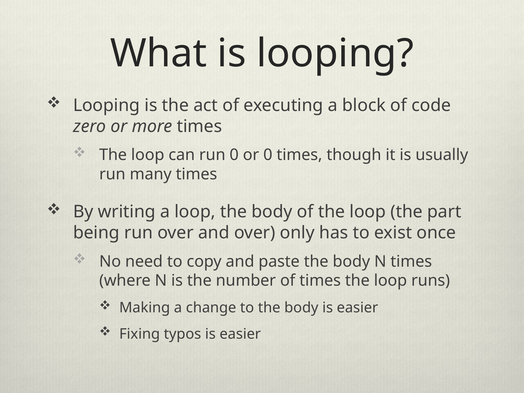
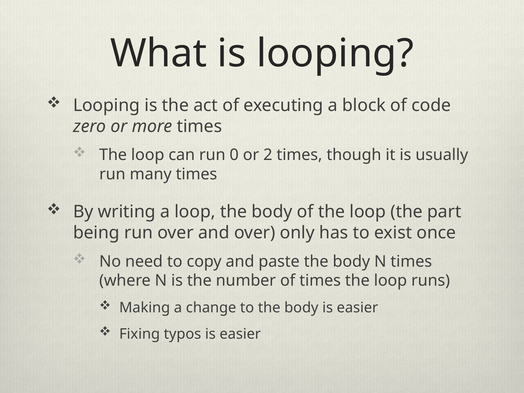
or 0: 0 -> 2
